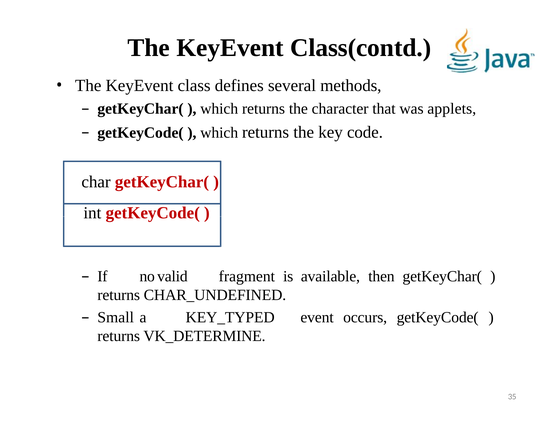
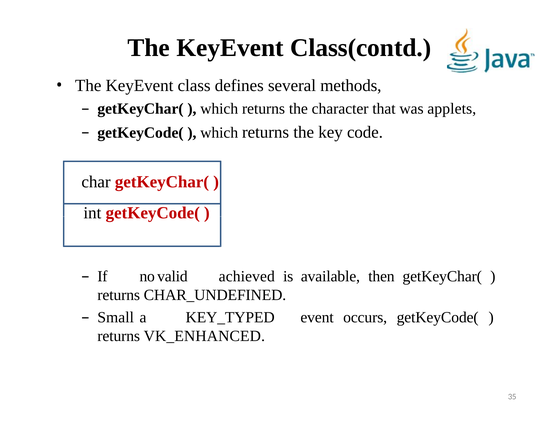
fragment: fragment -> achieved
VK_DETERMINE: VK_DETERMINE -> VK_ENHANCED
